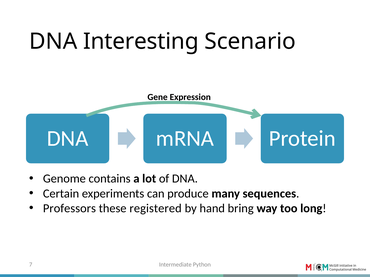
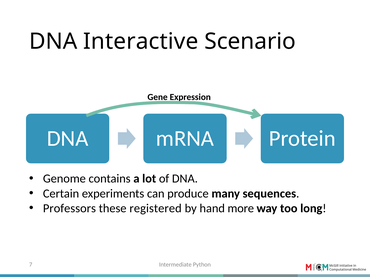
Interesting: Interesting -> Interactive
bring: bring -> more
